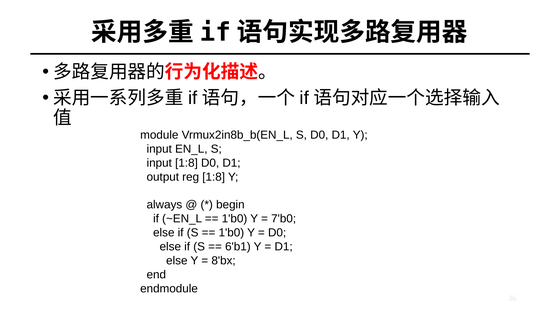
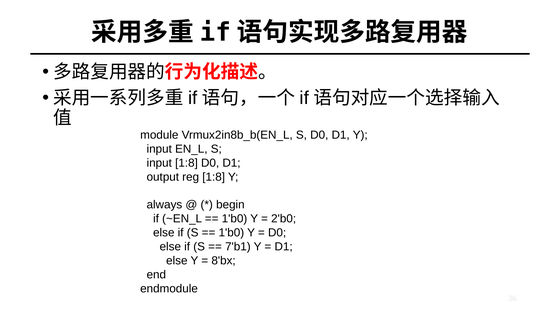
7'b0: 7'b0 -> 2'b0
6'b1: 6'b1 -> 7'b1
